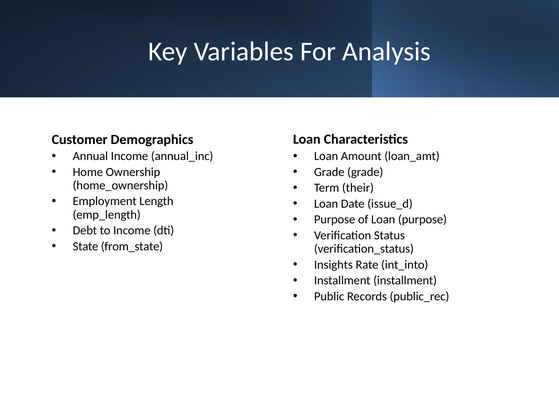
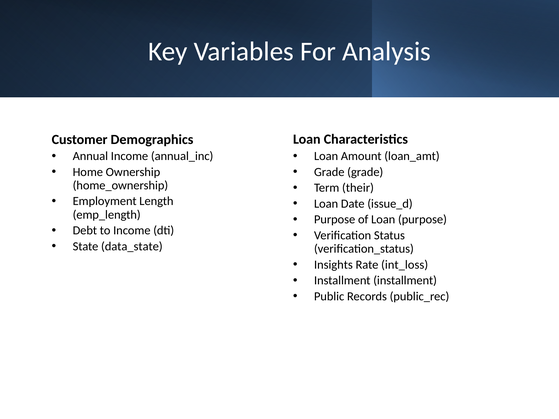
from_state: from_state -> data_state
int_into: int_into -> int_loss
